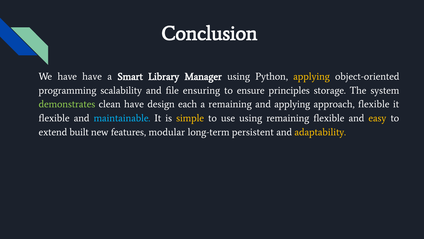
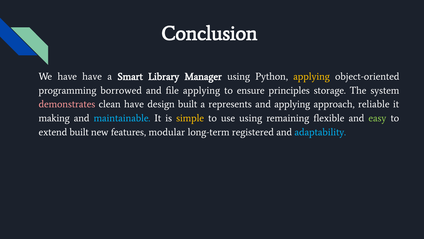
scalability: scalability -> borrowed
file ensuring: ensuring -> applying
demonstrates colour: light green -> pink
design each: each -> built
a remaining: remaining -> represents
approach flexible: flexible -> reliable
flexible at (54, 118): flexible -> making
easy colour: yellow -> light green
persistent: persistent -> registered
adaptability colour: yellow -> light blue
